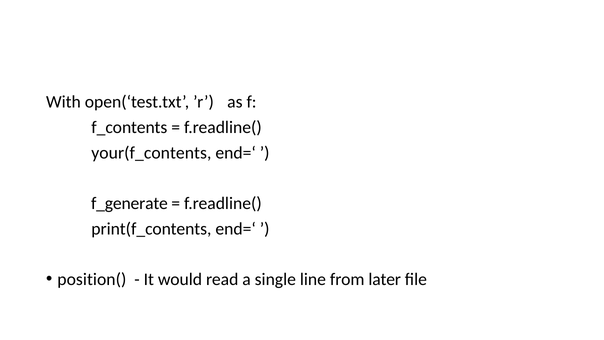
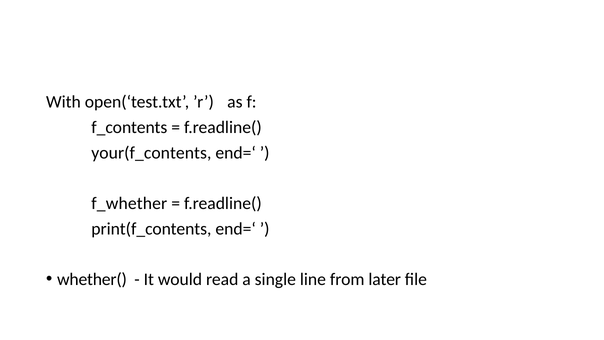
f_generate: f_generate -> f_whether
position(: position( -> whether(
